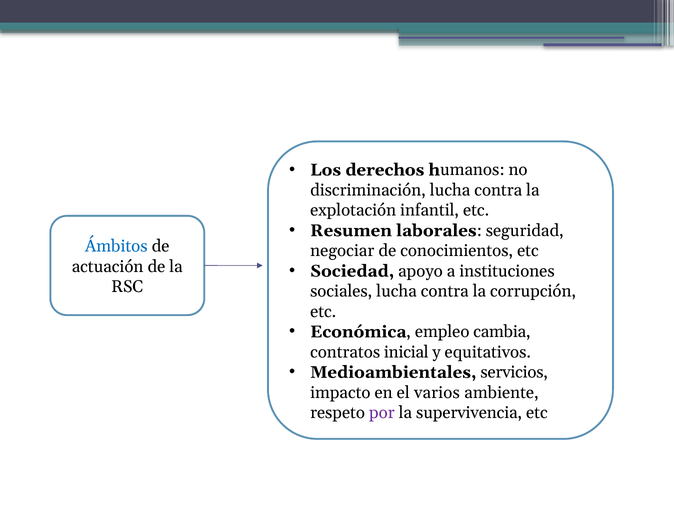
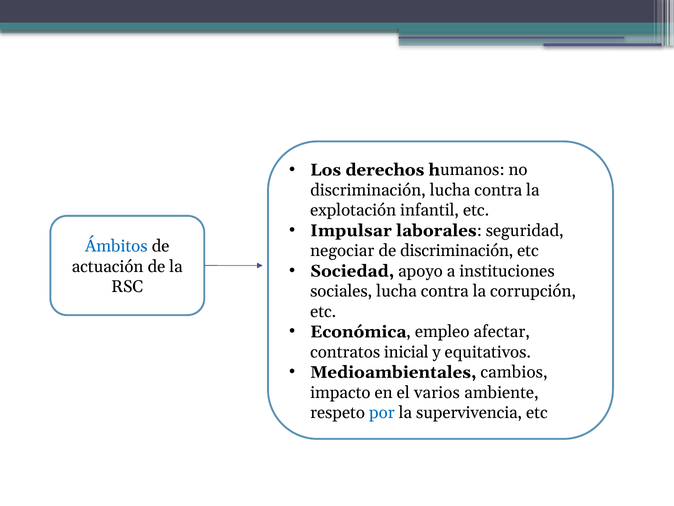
Resumen: Resumen -> Impulsar
de conocimientos: conocimientos -> discriminación
cambia: cambia -> afectar
servicios: servicios -> cambios
por colour: purple -> blue
